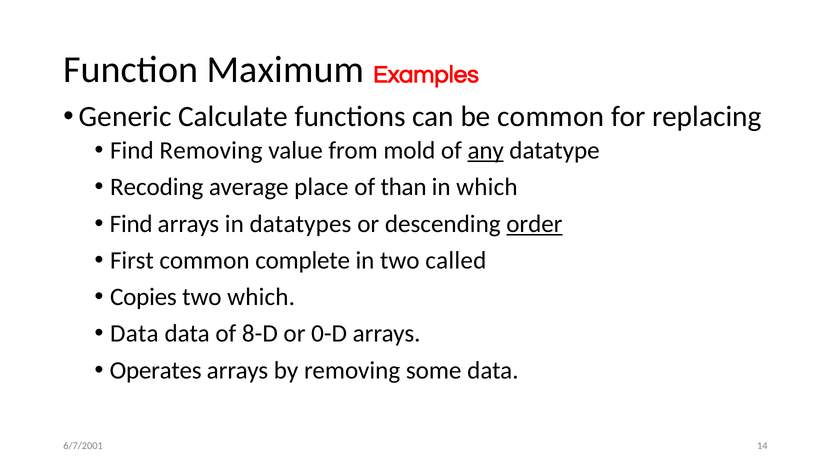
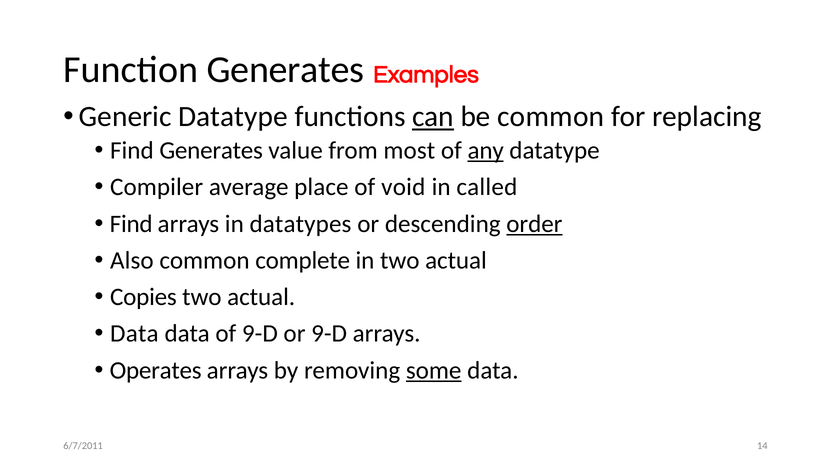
Function Maximum: Maximum -> Generates
Generic Calculate: Calculate -> Datatype
can underline: none -> present
Find Removing: Removing -> Generates
mold: mold -> most
Recoding: Recoding -> Compiler
than: than -> void
in which: which -> called
First: First -> Also
in two called: called -> actual
which at (261, 297): which -> actual
of 8-D: 8-D -> 9-D
or 0-D: 0-D -> 9-D
some underline: none -> present
6/7/2001: 6/7/2001 -> 6/7/2011
